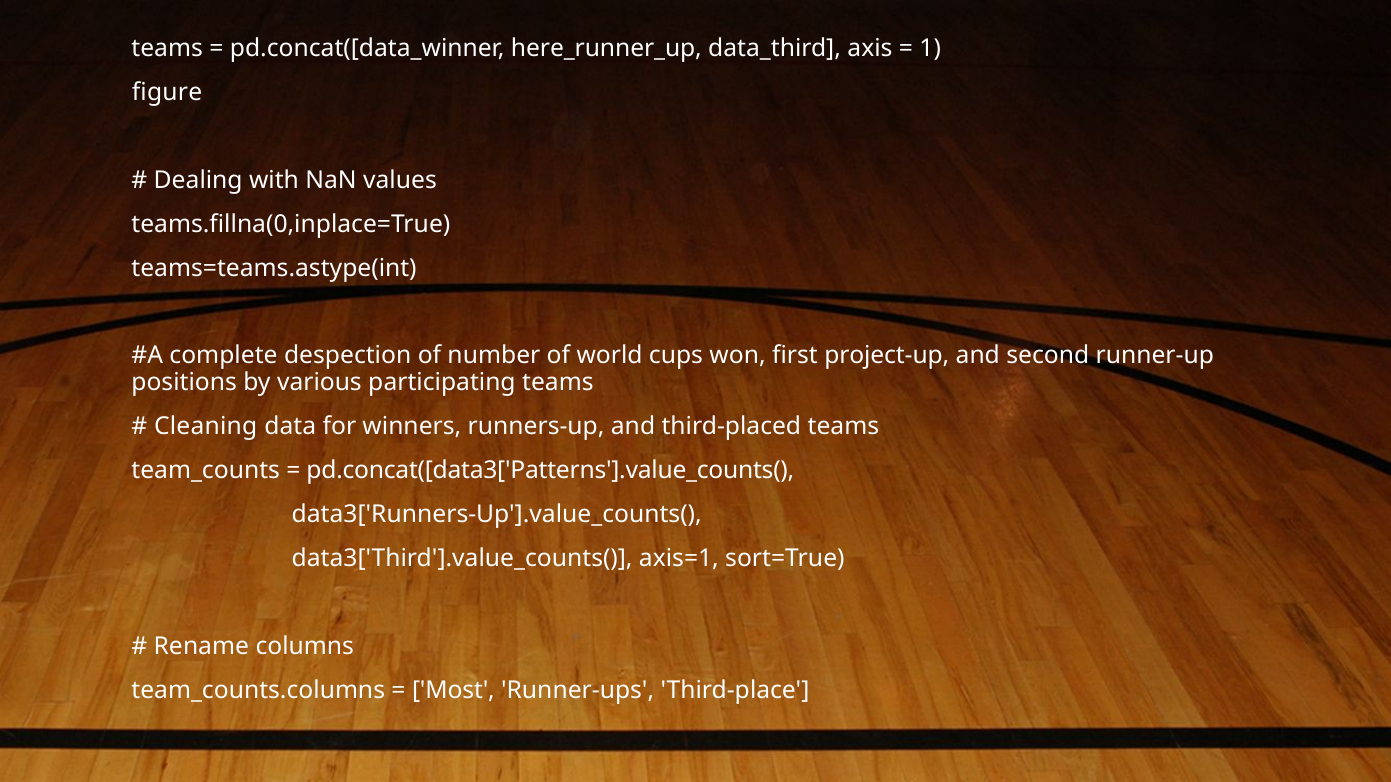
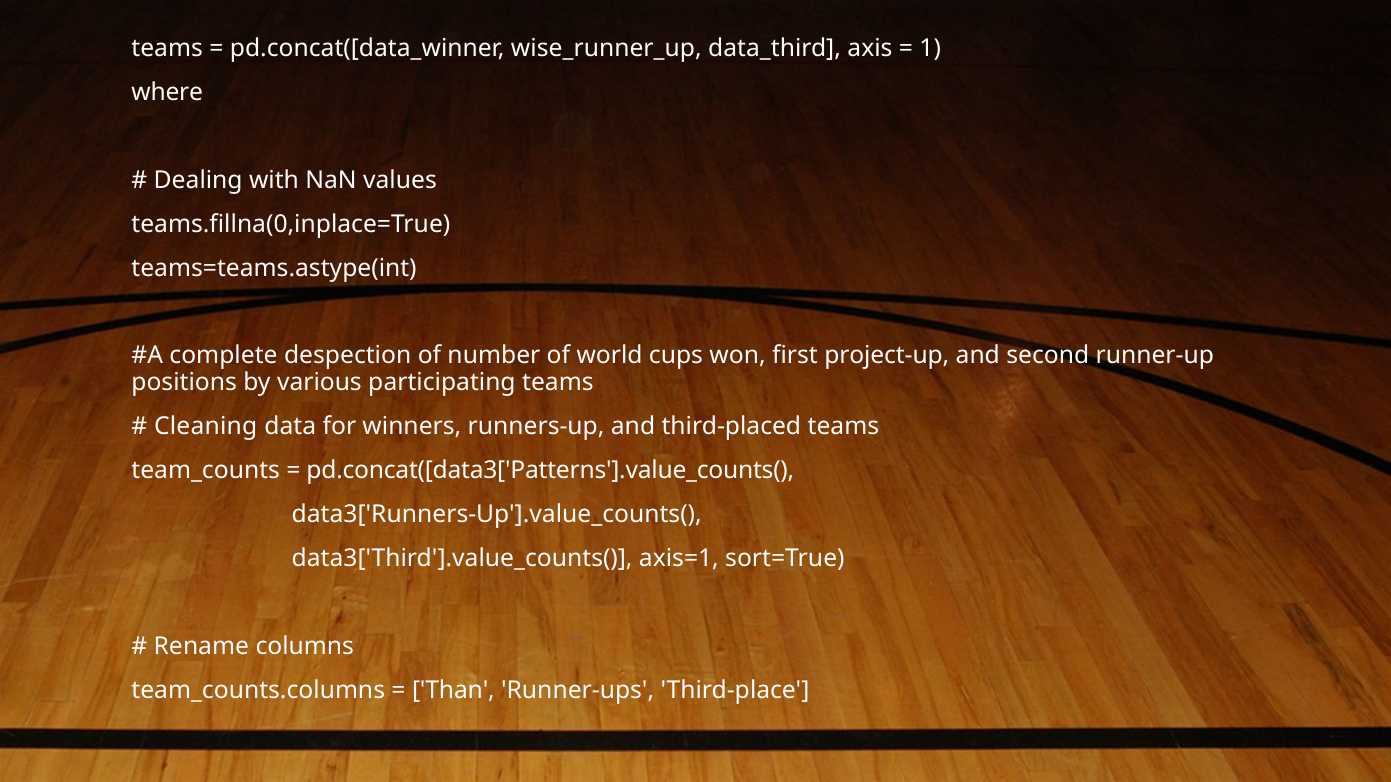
here_runner_up: here_runner_up -> wise_runner_up
figure: figure -> where
Most: Most -> Than
